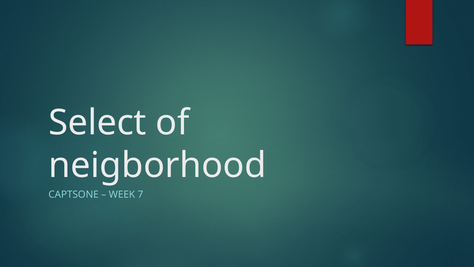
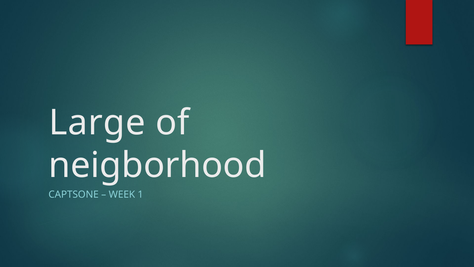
Select: Select -> Large
7: 7 -> 1
